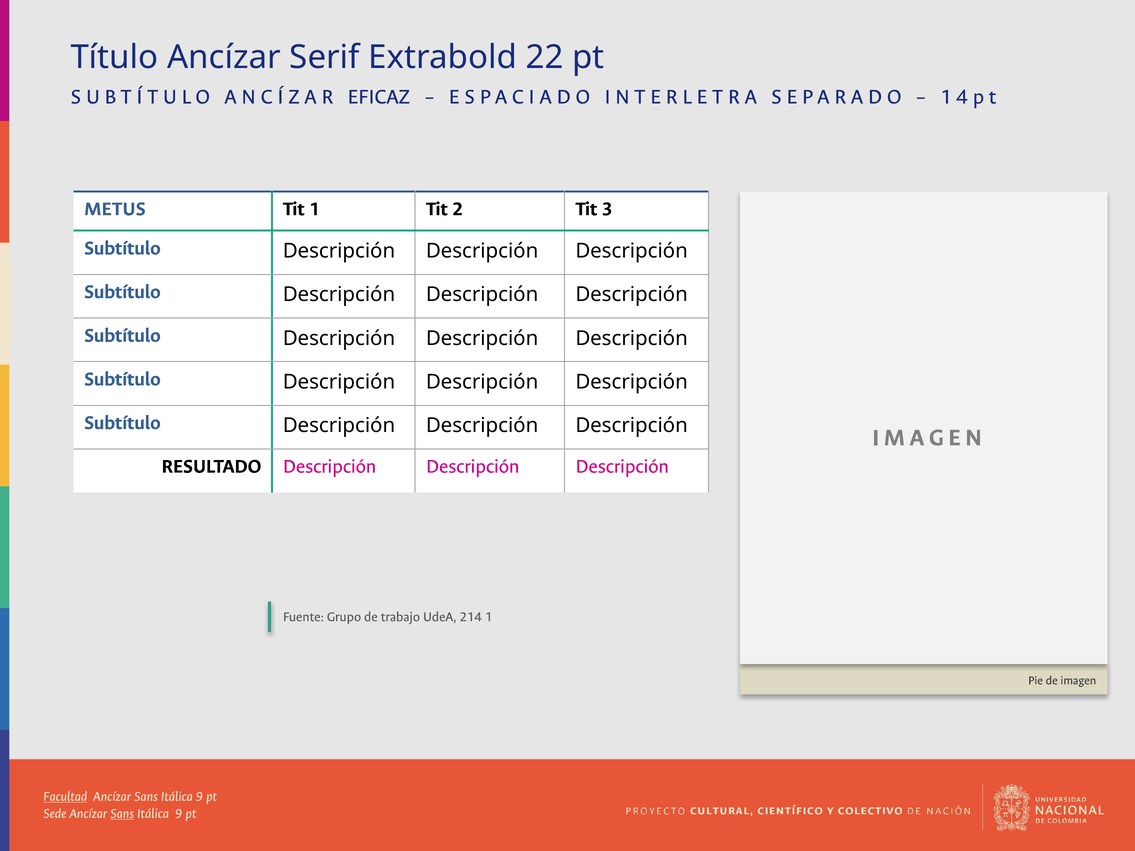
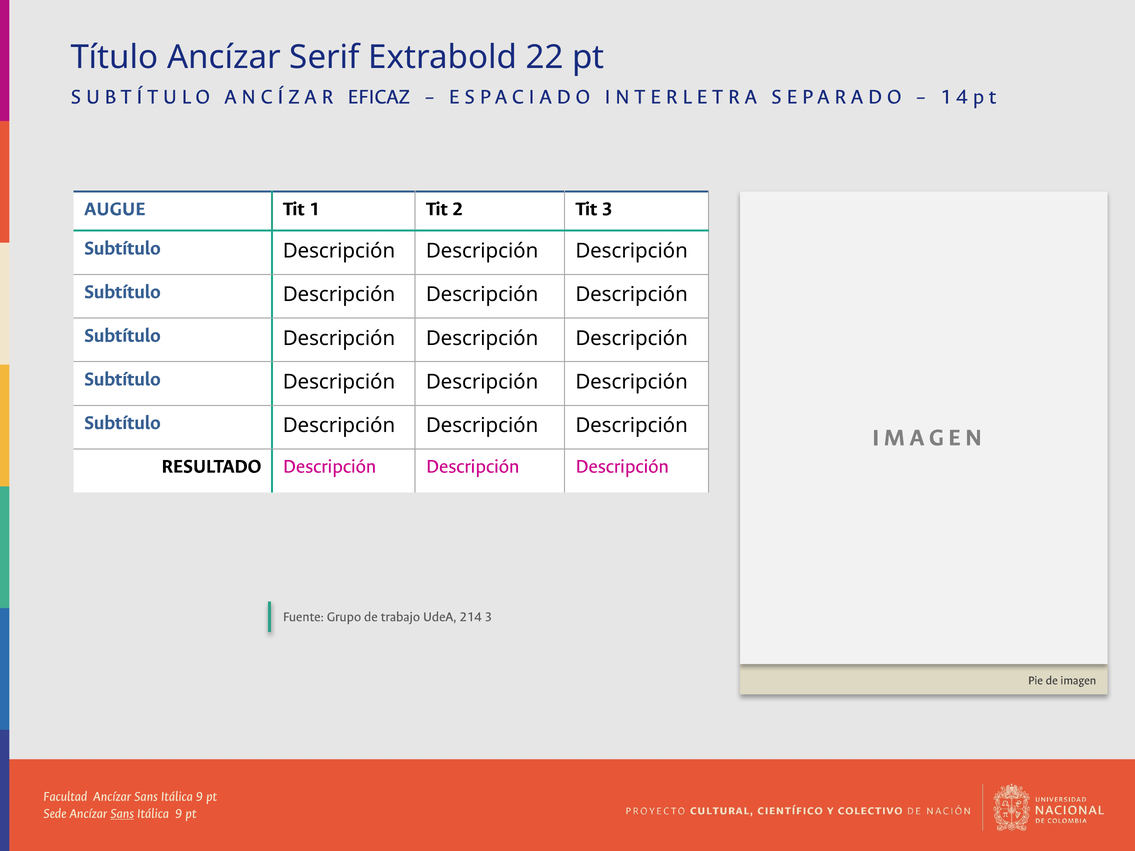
METUS: METUS -> AUGUE
214 1: 1 -> 3
Facultad underline: present -> none
